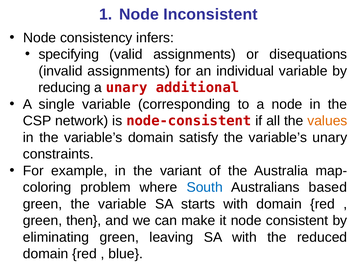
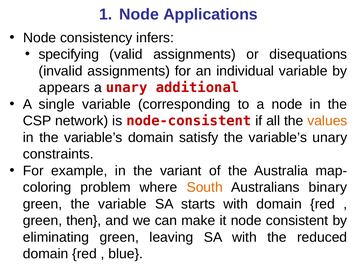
Inconsistent: Inconsistent -> Applications
reducing: reducing -> appears
South colour: blue -> orange
based: based -> binary
